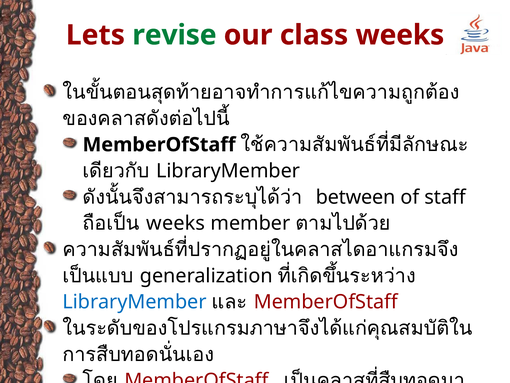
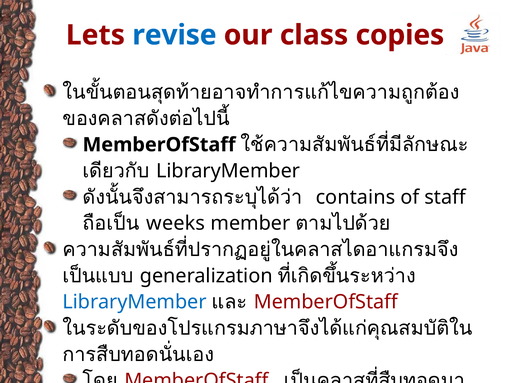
revise colour: green -> blue
class weeks: weeks -> copies
between: between -> contains
